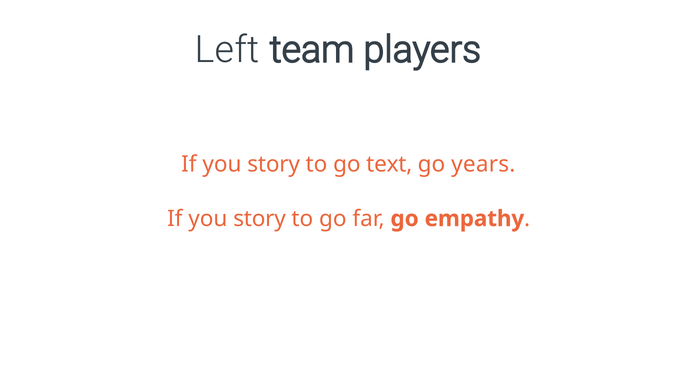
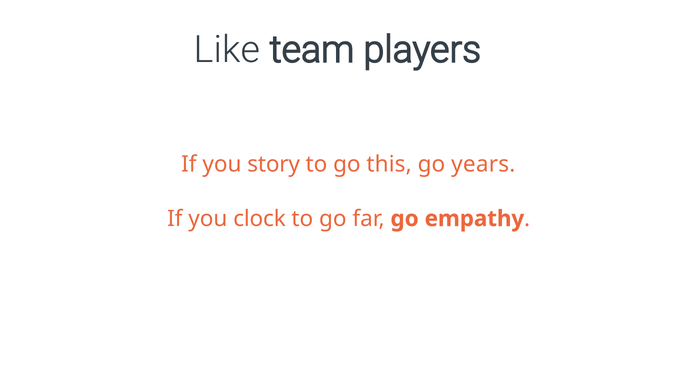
Left: Left -> Like
text: text -> this
story at (260, 218): story -> clock
